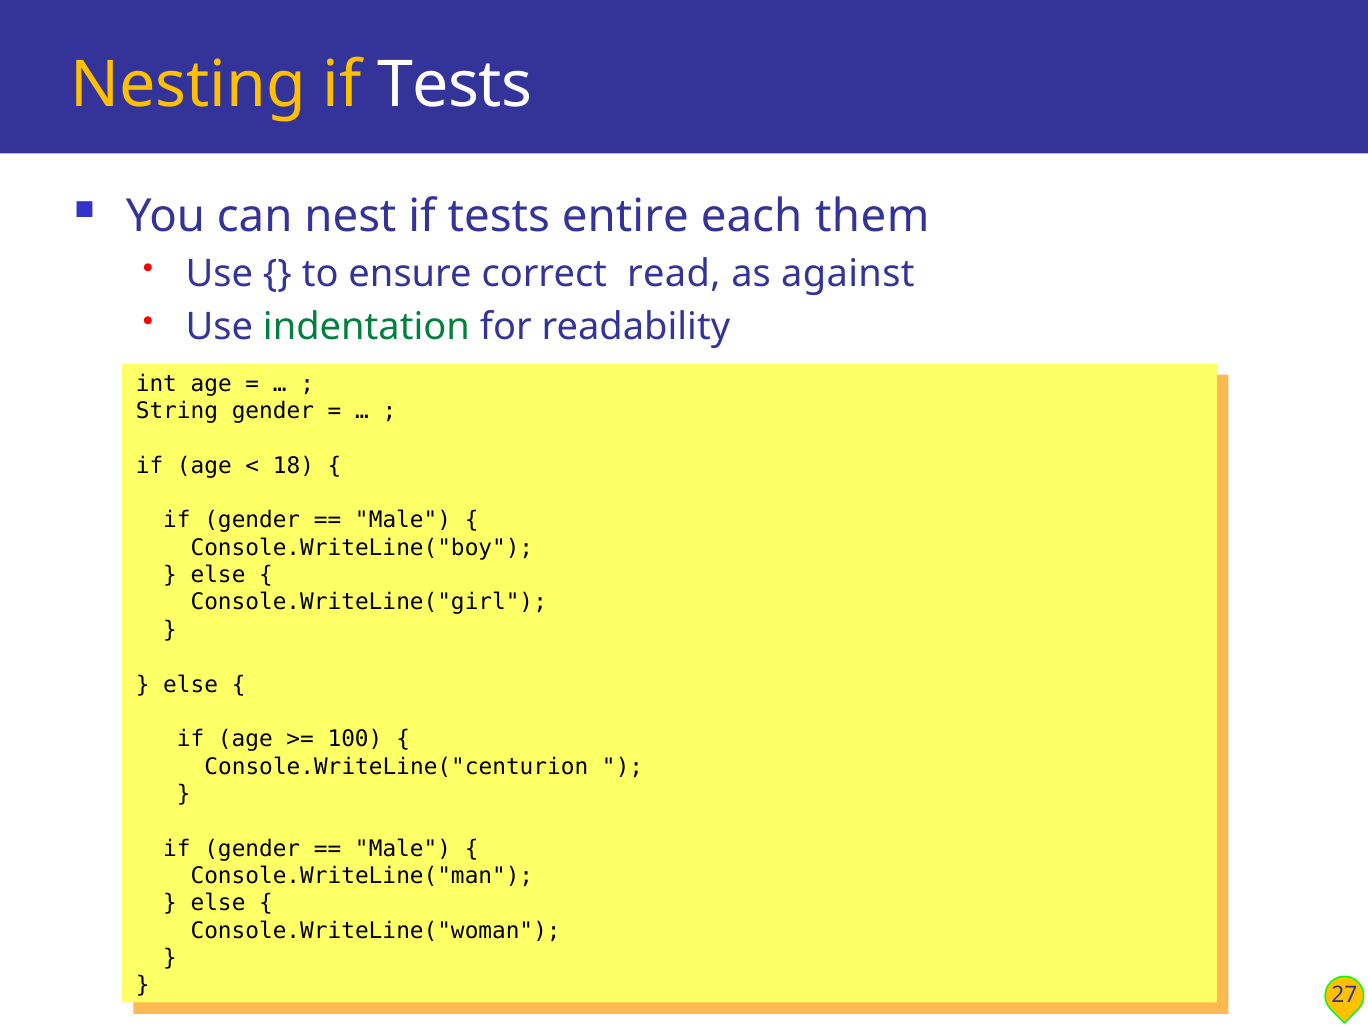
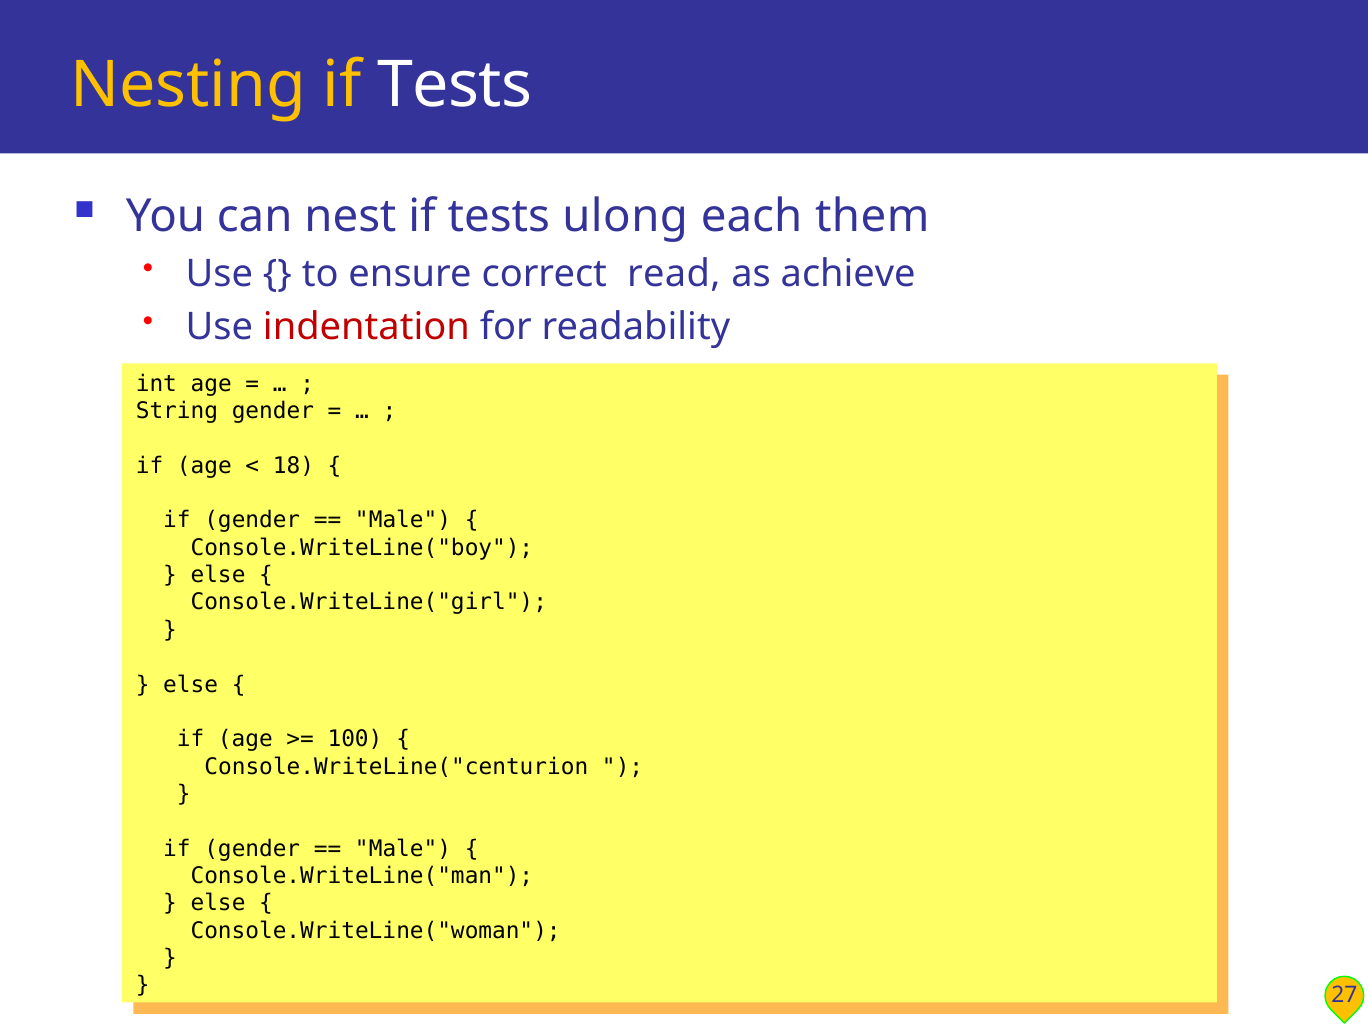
entire: entire -> ulong
against: against -> achieve
indentation colour: green -> red
